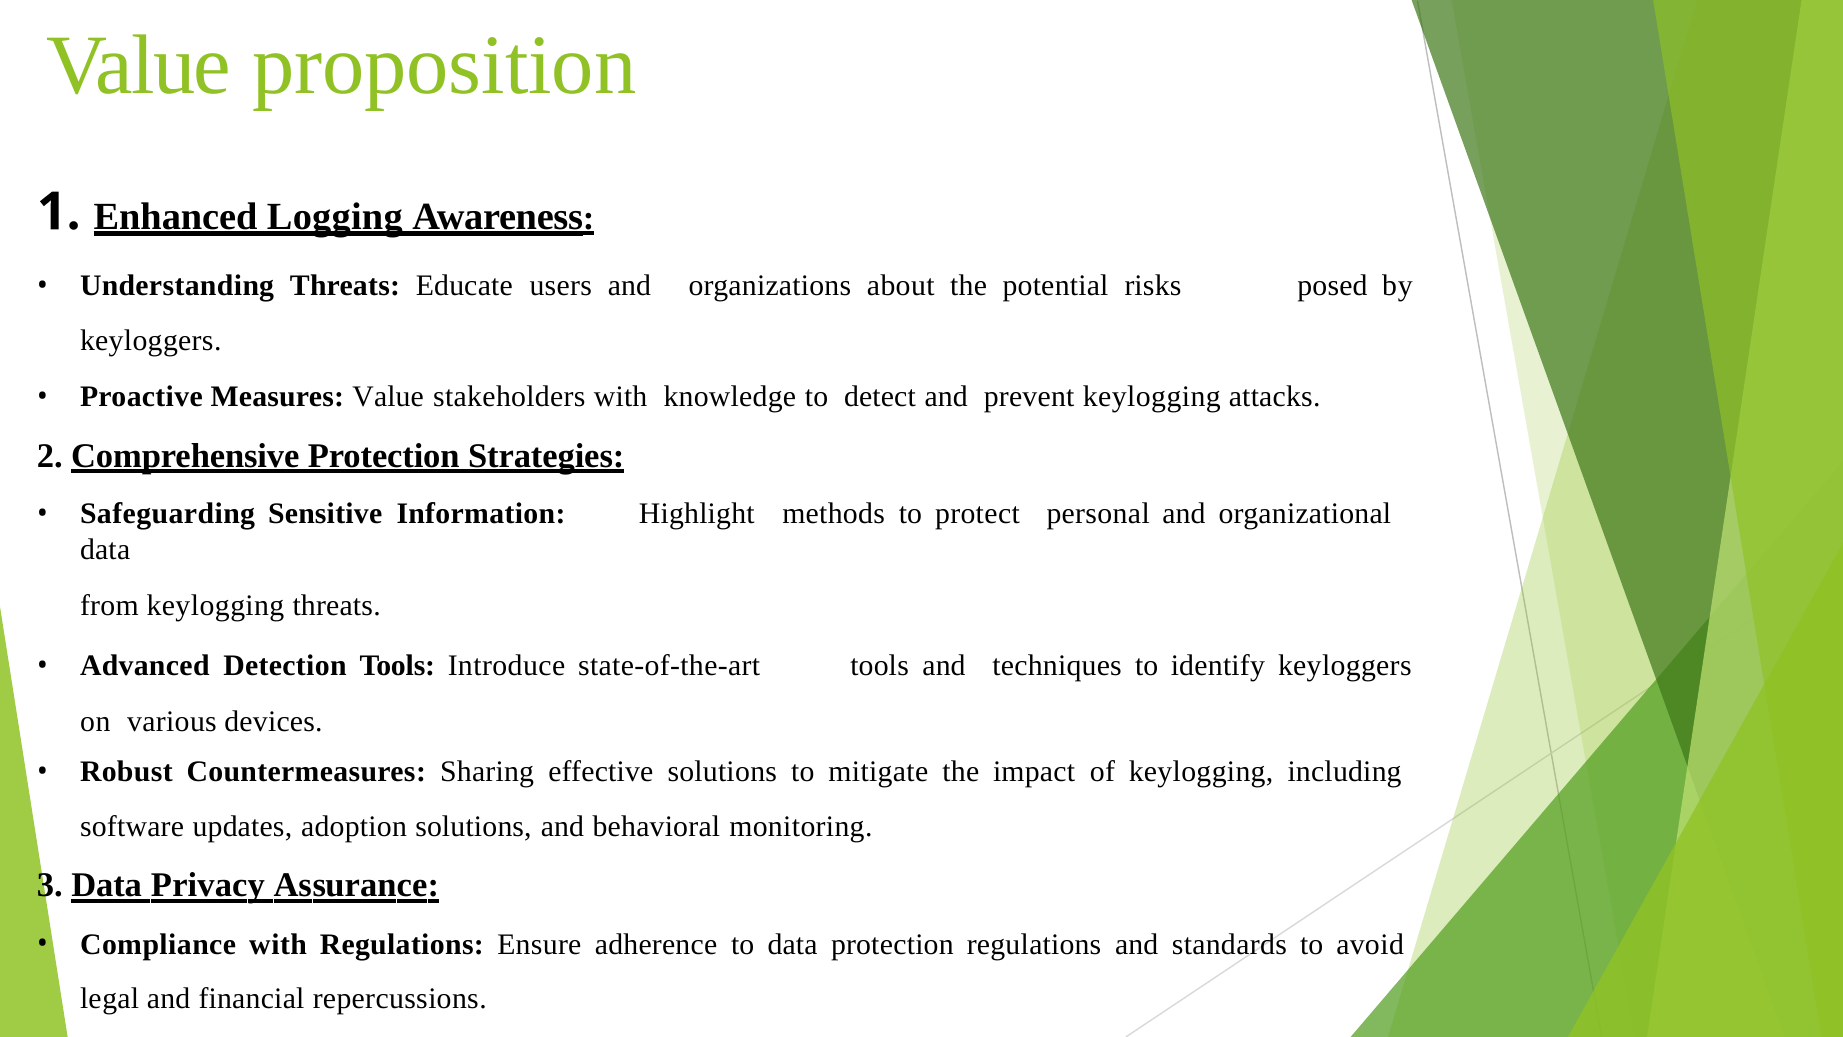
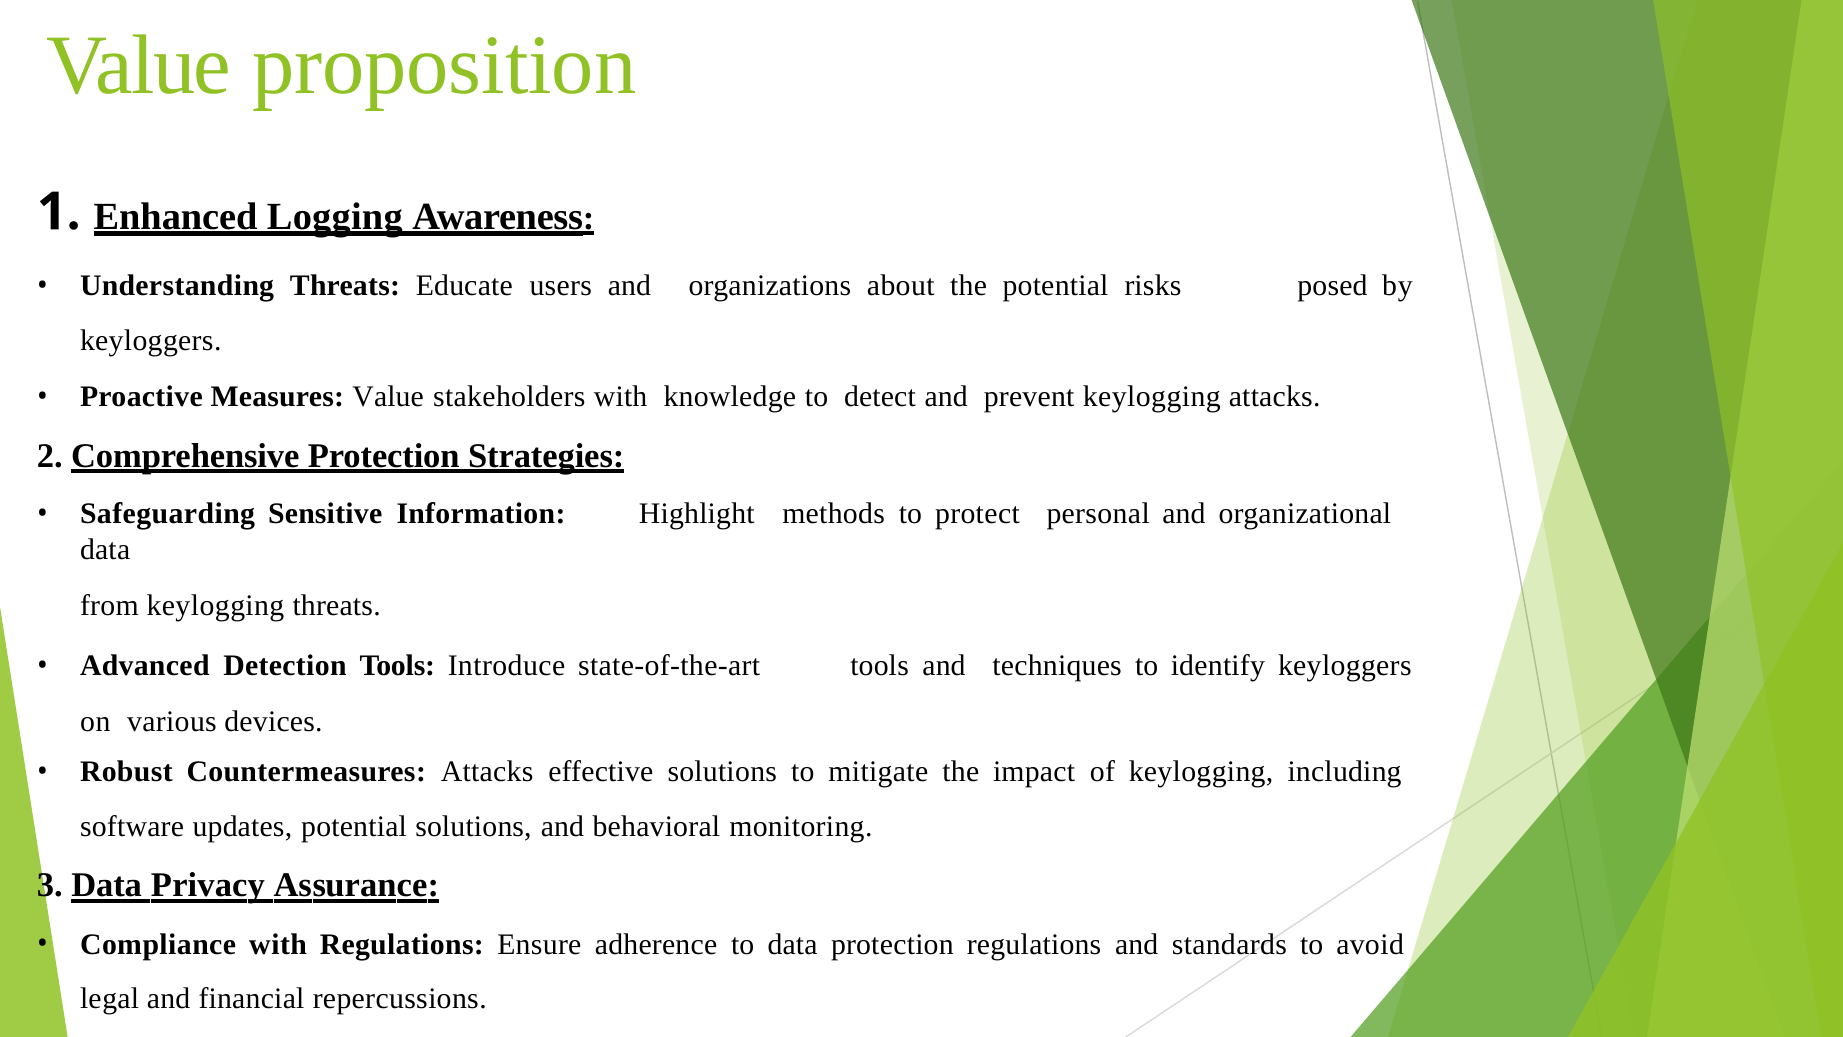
Countermeasures Sharing: Sharing -> Attacks
updates adoption: adoption -> potential
